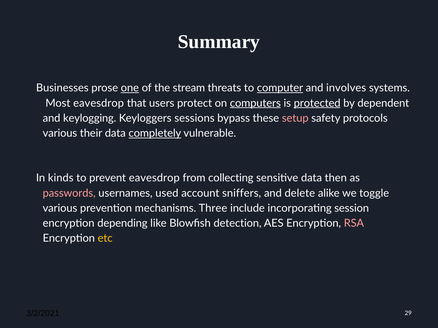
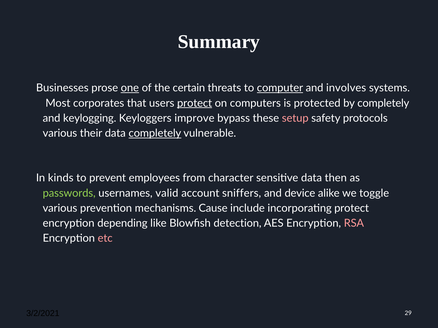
stream: stream -> certain
Most eavesdrop: eavesdrop -> corporates
protect at (195, 103) underline: none -> present
computers underline: present -> none
protected underline: present -> none
by dependent: dependent -> completely
sessions: sessions -> improve
prevent eavesdrop: eavesdrop -> employees
collecting: collecting -> character
passwords colour: pink -> light green
used: used -> valid
delete: delete -> device
Three: Three -> Cause
incorporating session: session -> protect
etc colour: yellow -> pink
